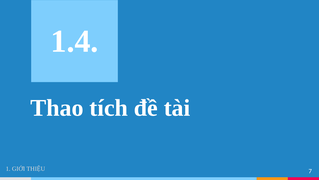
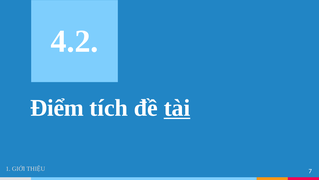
1.4: 1.4 -> 4.2
Thao: Thao -> Điểm
tài underline: none -> present
